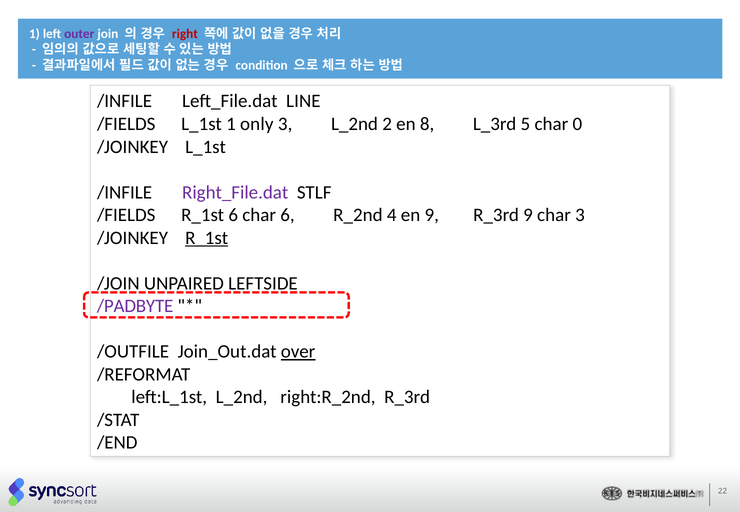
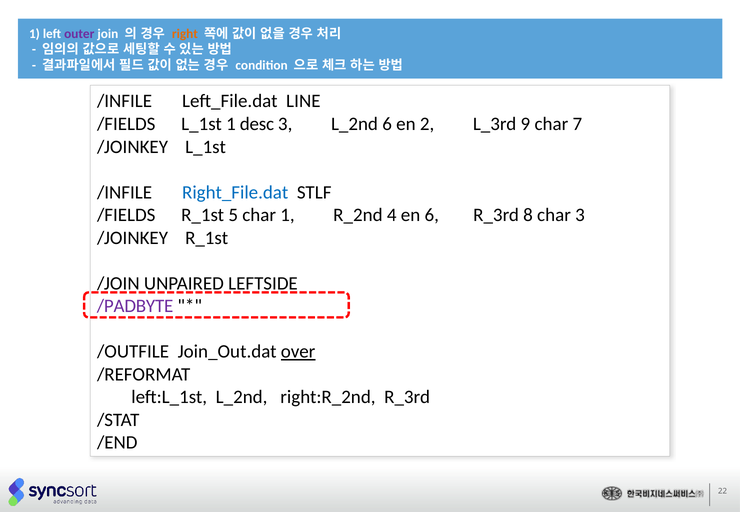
right colour: red -> orange
only: only -> desc
L_2nd 2: 2 -> 6
8: 8 -> 2
5: 5 -> 9
0: 0 -> 7
Right_File.dat colour: purple -> blue
R_1st 6: 6 -> 5
char 6: 6 -> 1
en 9: 9 -> 6
R_3rd 9: 9 -> 8
R_1st at (207, 238) underline: present -> none
